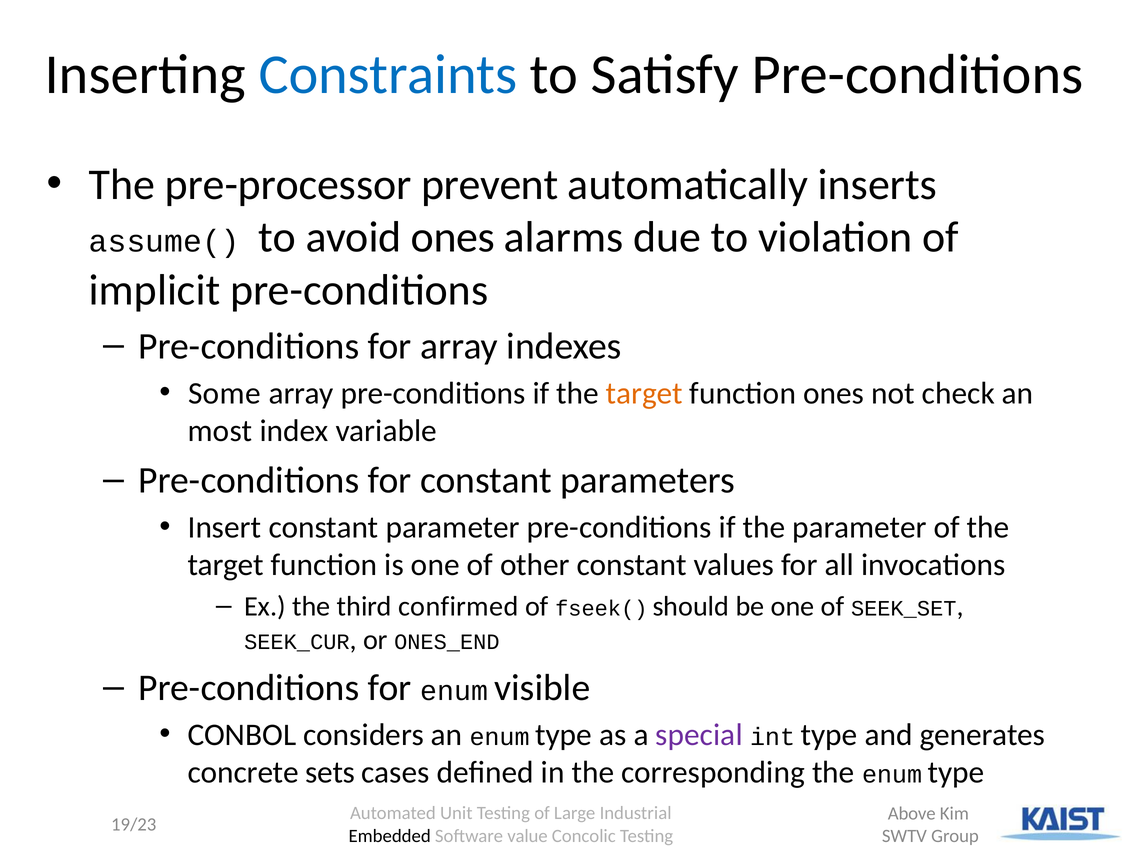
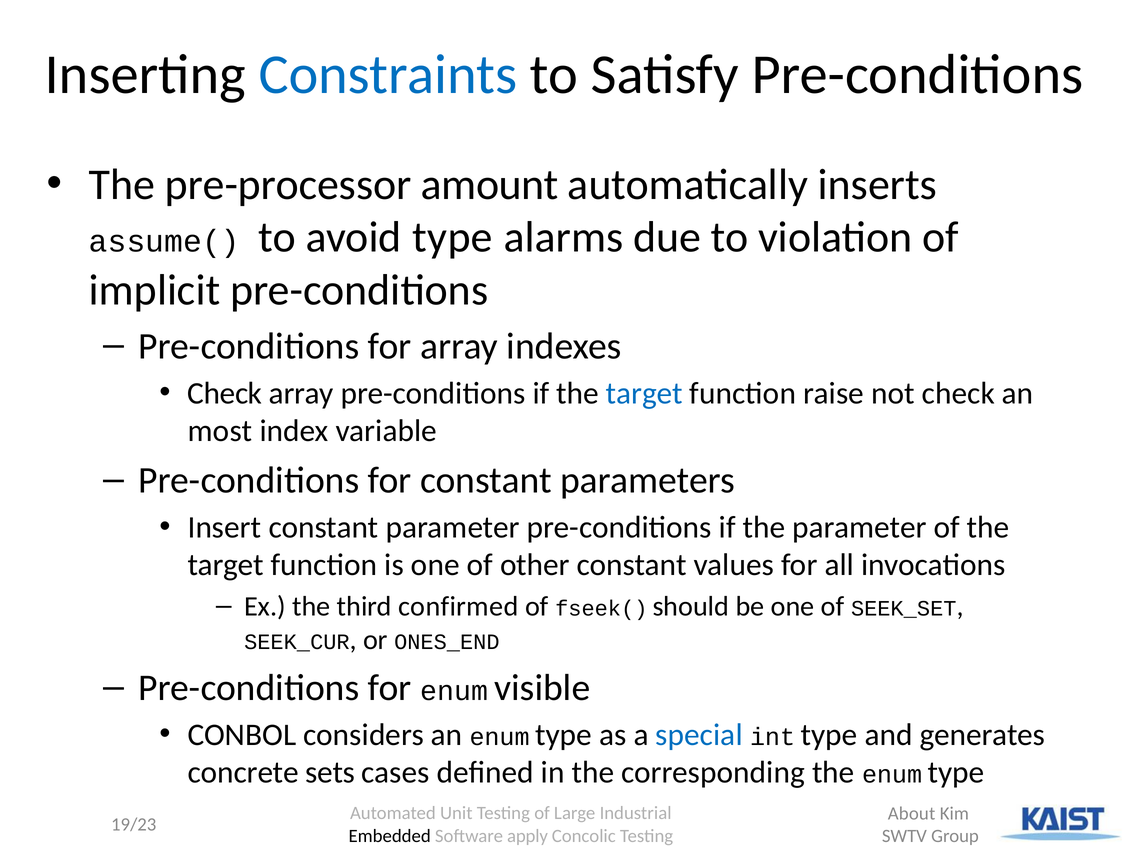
prevent: prevent -> amount
avoid ones: ones -> type
Some at (224, 394): Some -> Check
target at (644, 394) colour: orange -> blue
function ones: ones -> raise
special colour: purple -> blue
Above: Above -> About
value: value -> apply
